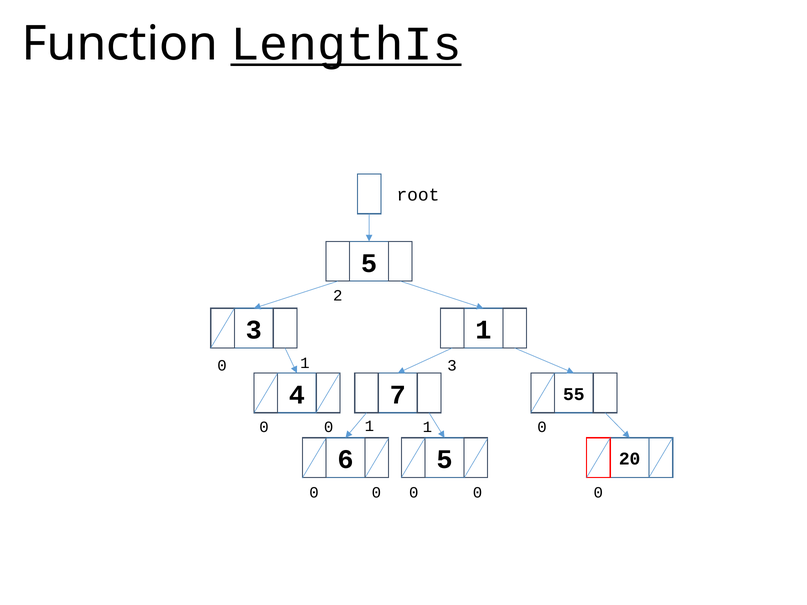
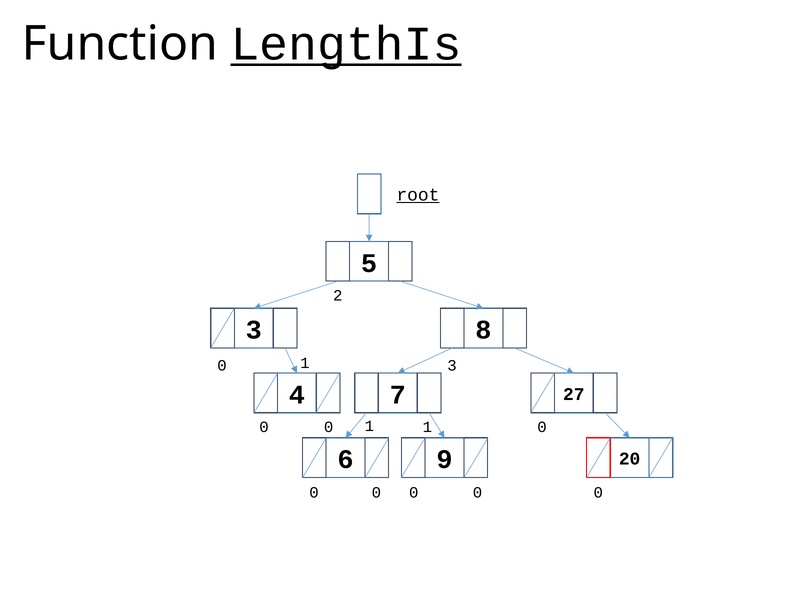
root underline: none -> present
3 1: 1 -> 8
55: 55 -> 27
6 5: 5 -> 9
